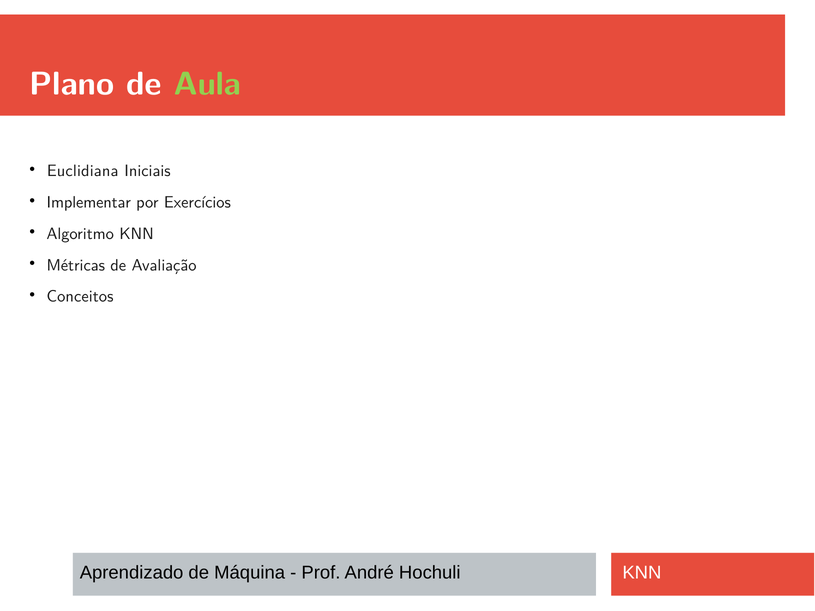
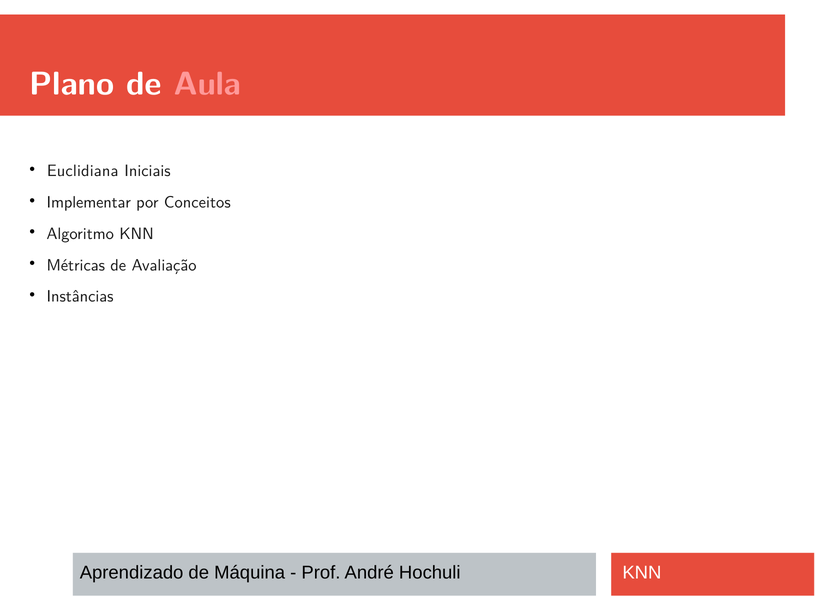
Aula colour: light green -> pink
Exercícios: Exercícios -> Conceitos
Conceitos: Conceitos -> Instâncias
